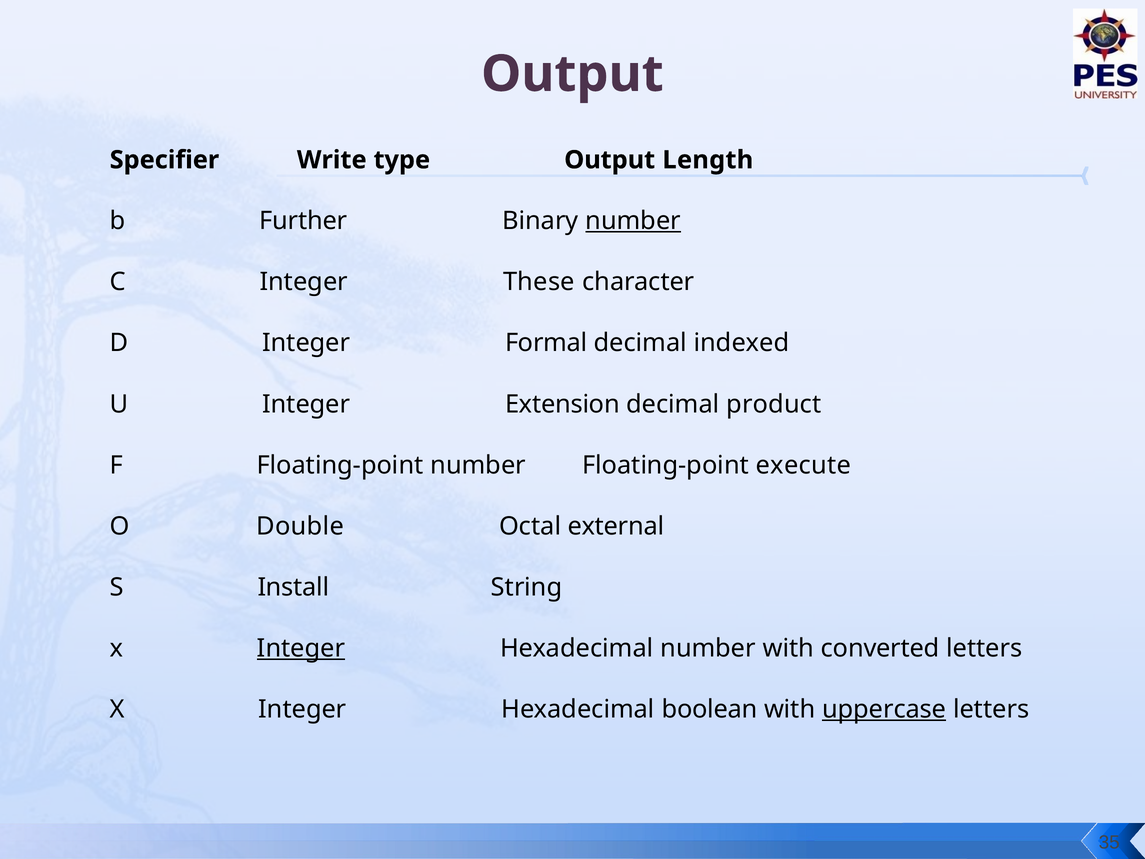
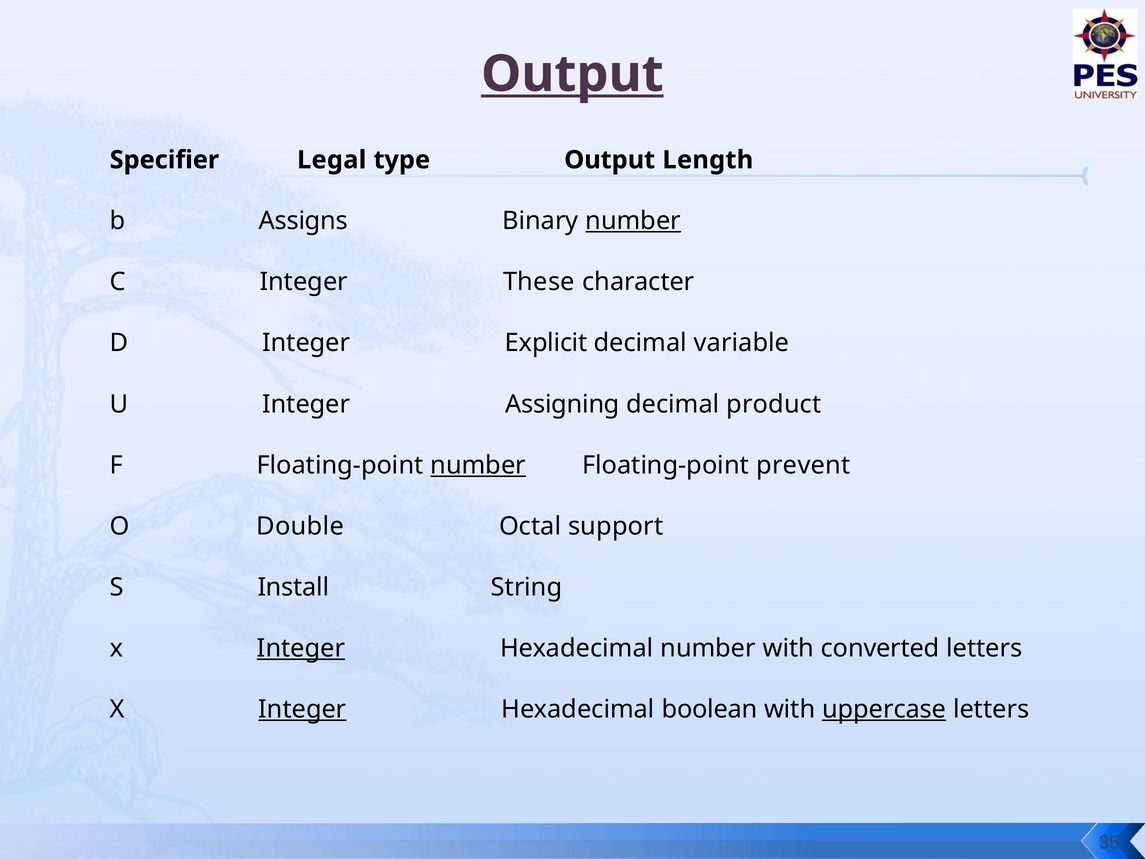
Output at (572, 74) underline: none -> present
Write: Write -> Legal
Further: Further -> Assigns
Formal: Formal -> Explicit
indexed: indexed -> variable
Extension: Extension -> Assigning
number at (478, 465) underline: none -> present
execute: execute -> prevent
external: external -> support
Integer at (302, 709) underline: none -> present
